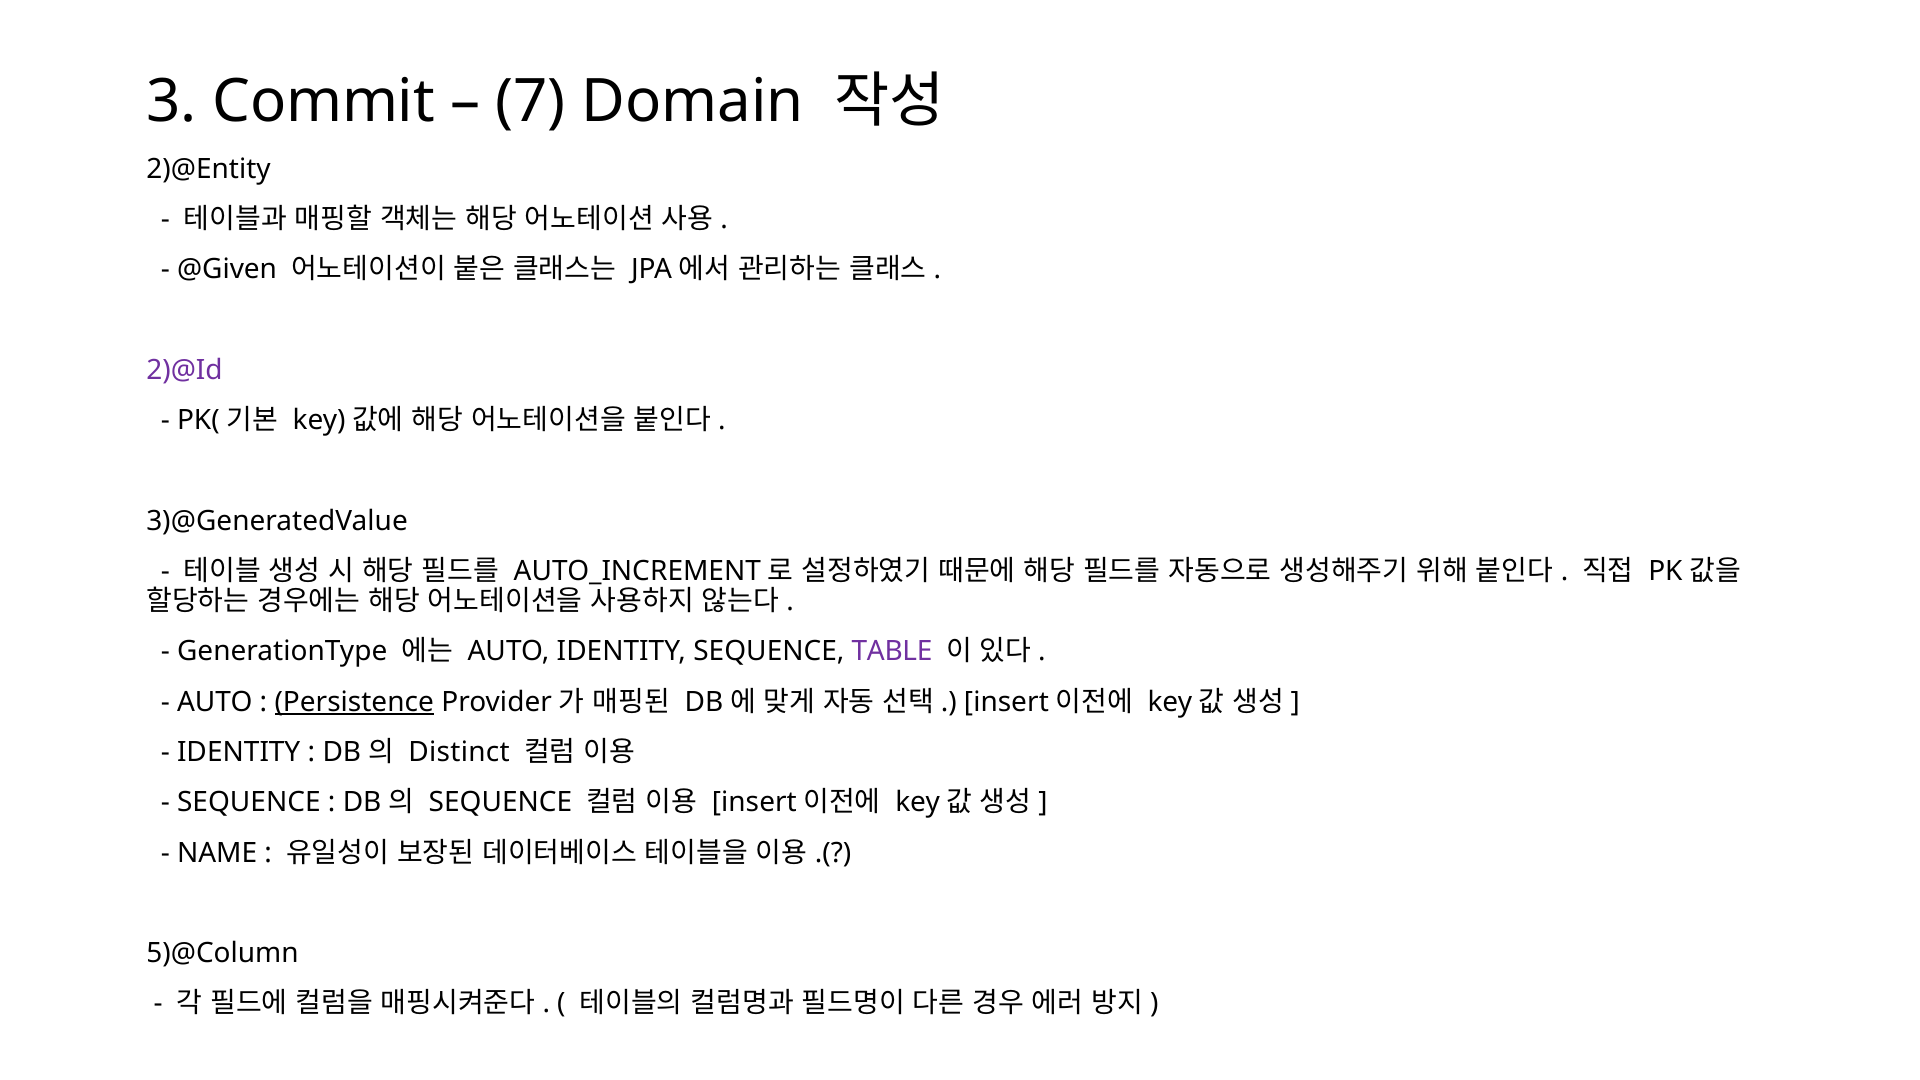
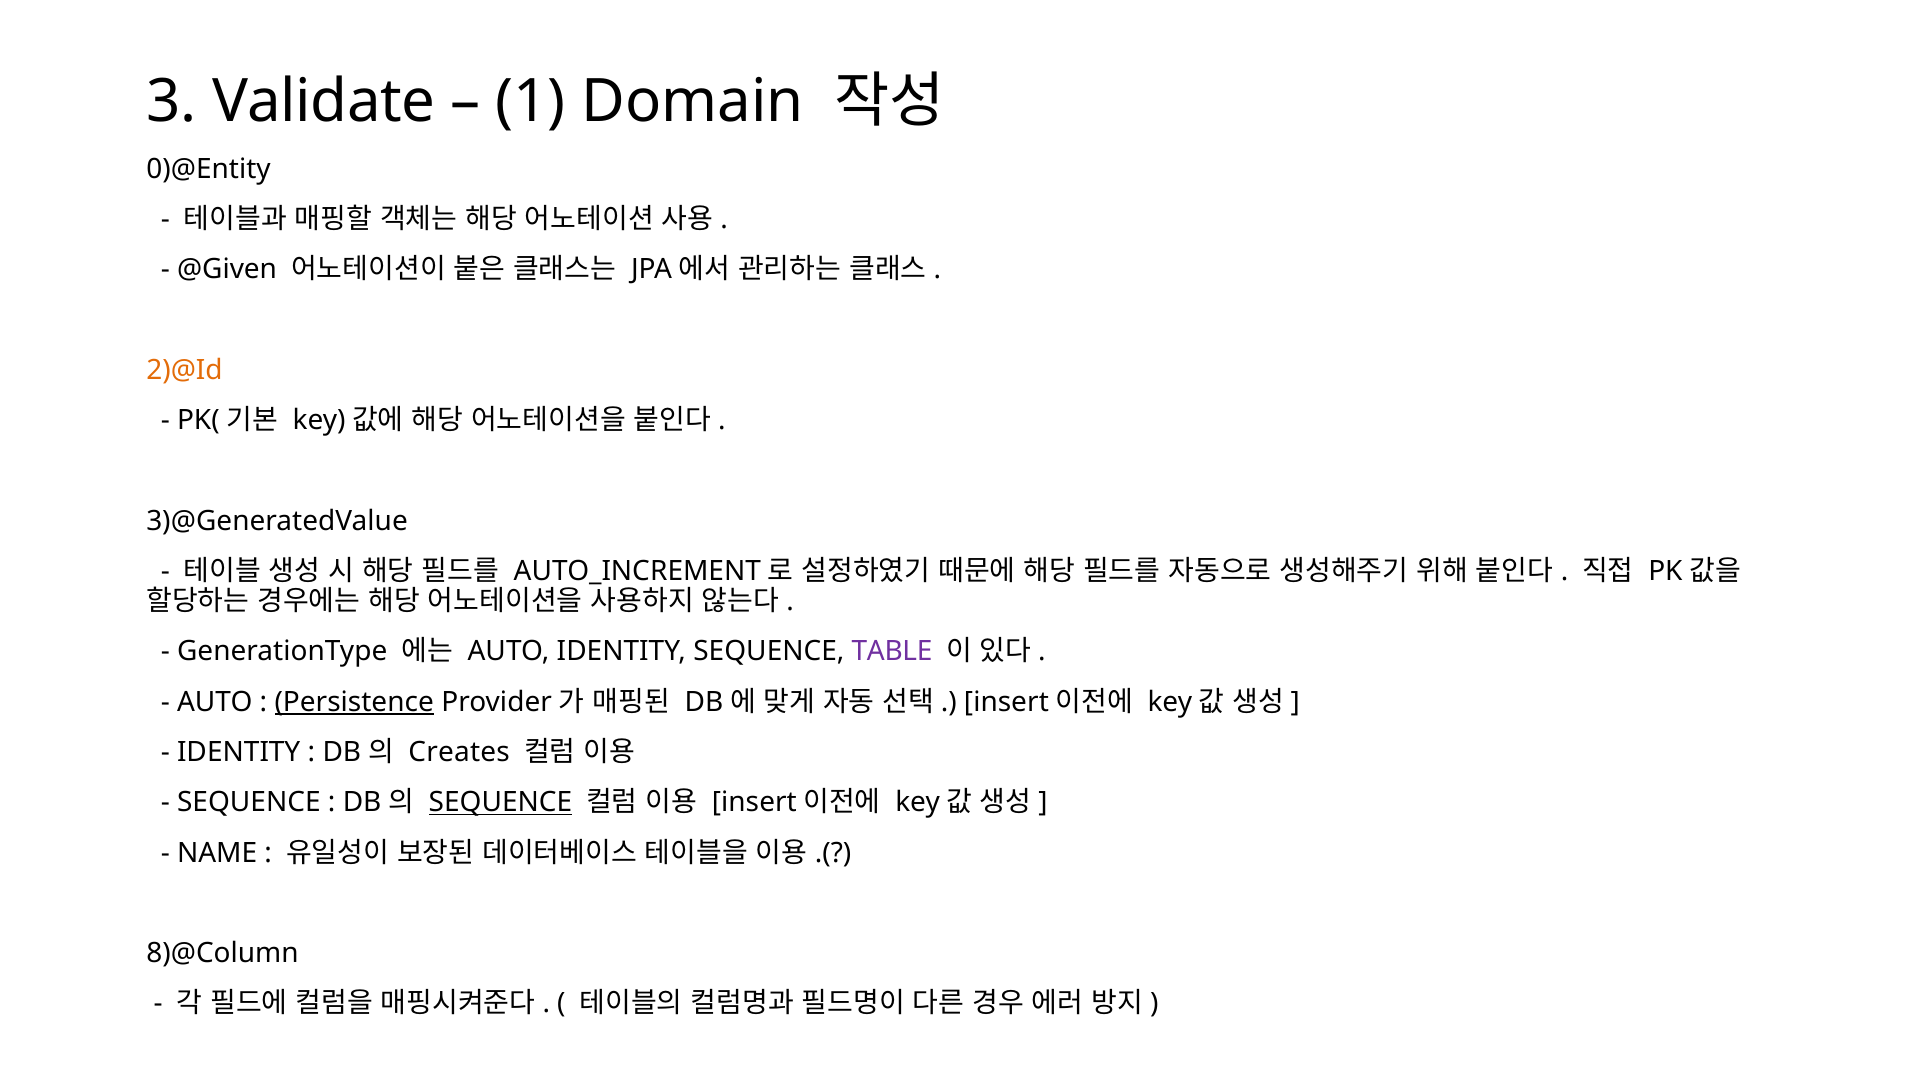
Commit: Commit -> Validate
7: 7 -> 1
2)@Entity: 2)@Entity -> 0)@Entity
2)@Id colour: purple -> orange
Distinct: Distinct -> Creates
SEQUENCE at (500, 803) underline: none -> present
5)@Column: 5)@Column -> 8)@Column
